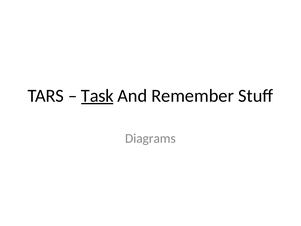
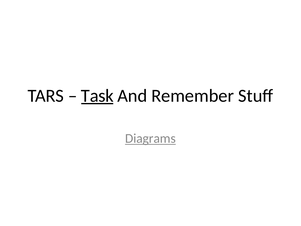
Diagrams underline: none -> present
